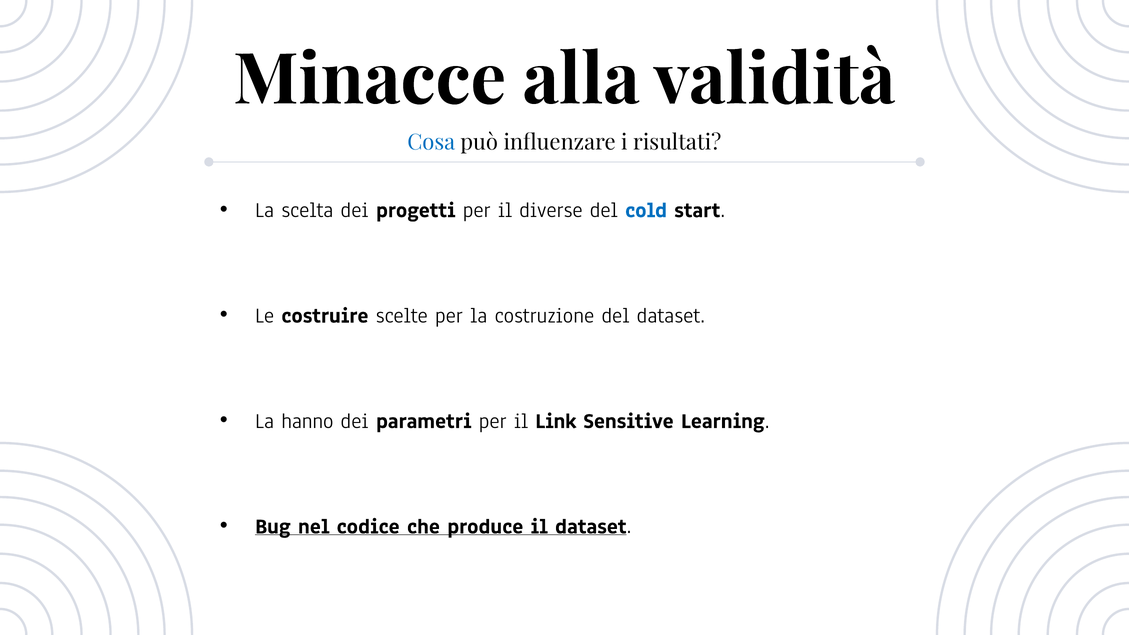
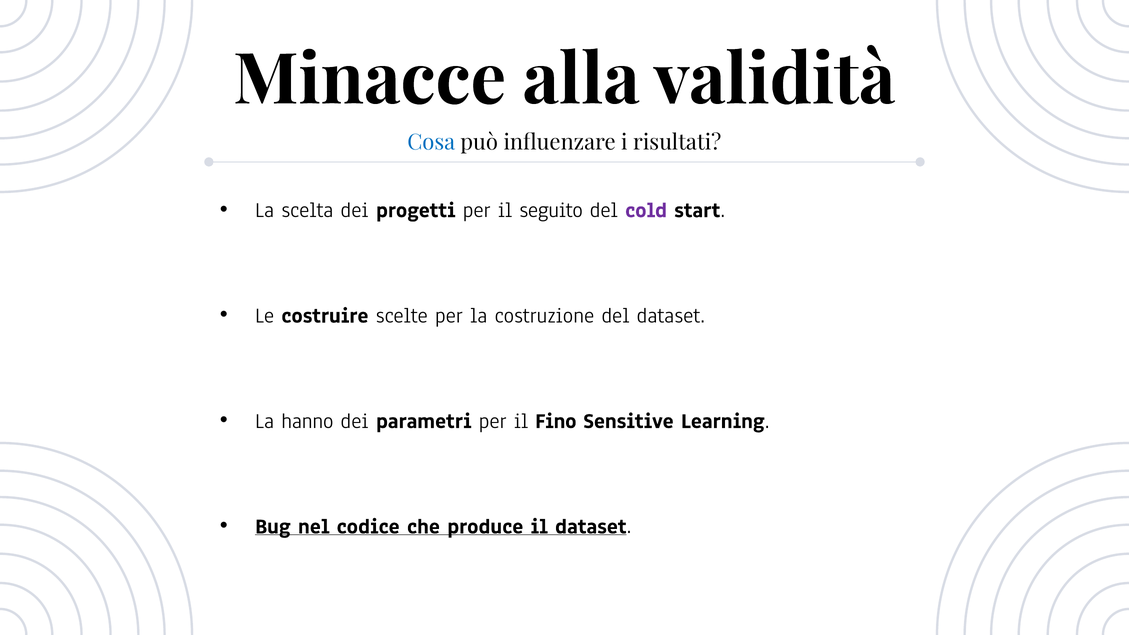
diverse: diverse -> seguito
cold colour: blue -> purple
Link: Link -> Fino
